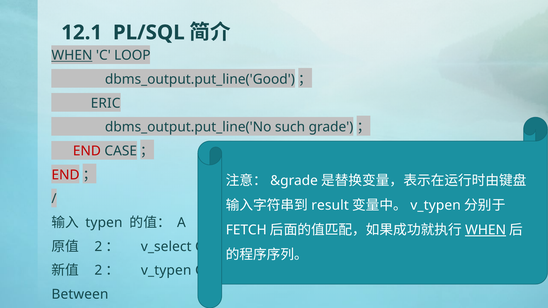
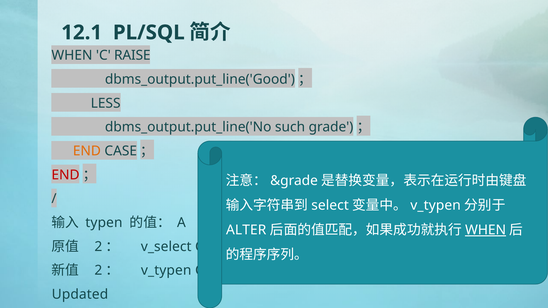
WHEN at (72, 55) underline: present -> none
LOOP: LOOP -> RAISE
ERIC: ERIC -> LESS
END at (87, 151) colour: red -> orange
result: result -> select
FETCH: FETCH -> ALTER
Between: Between -> Updated
